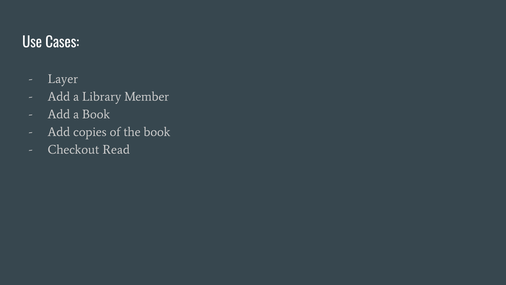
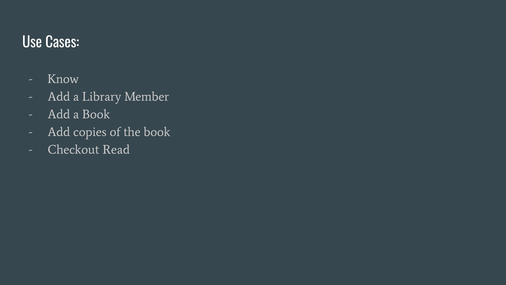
Layer: Layer -> Know
